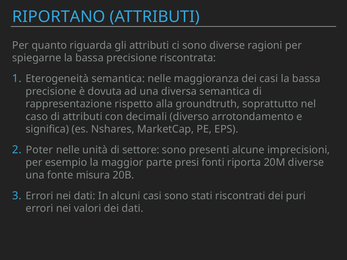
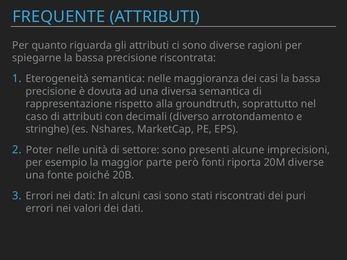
RIPORTANO: RIPORTANO -> FREQUENTE
significa: significa -> stringhe
presi: presi -> però
misura: misura -> poiché
